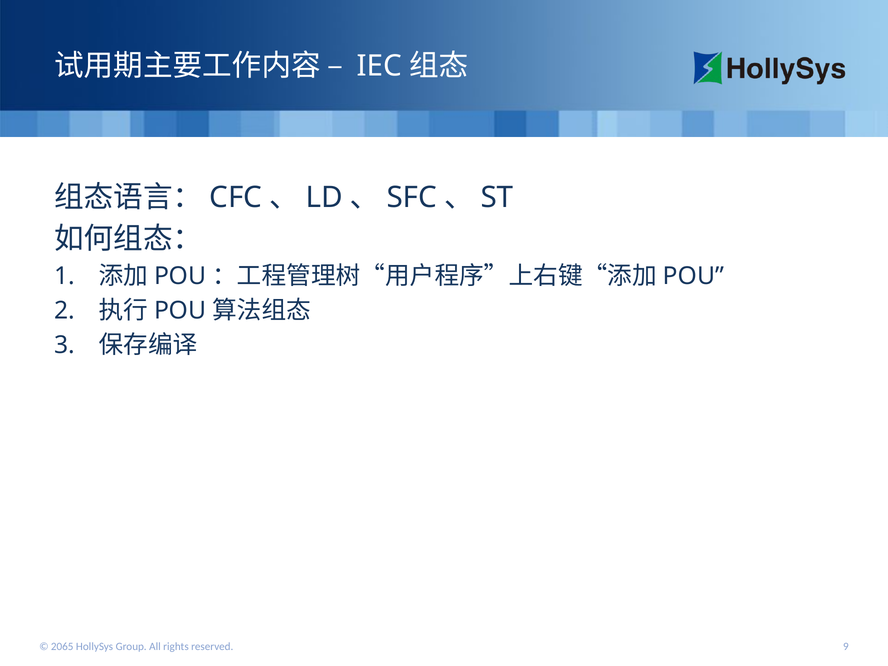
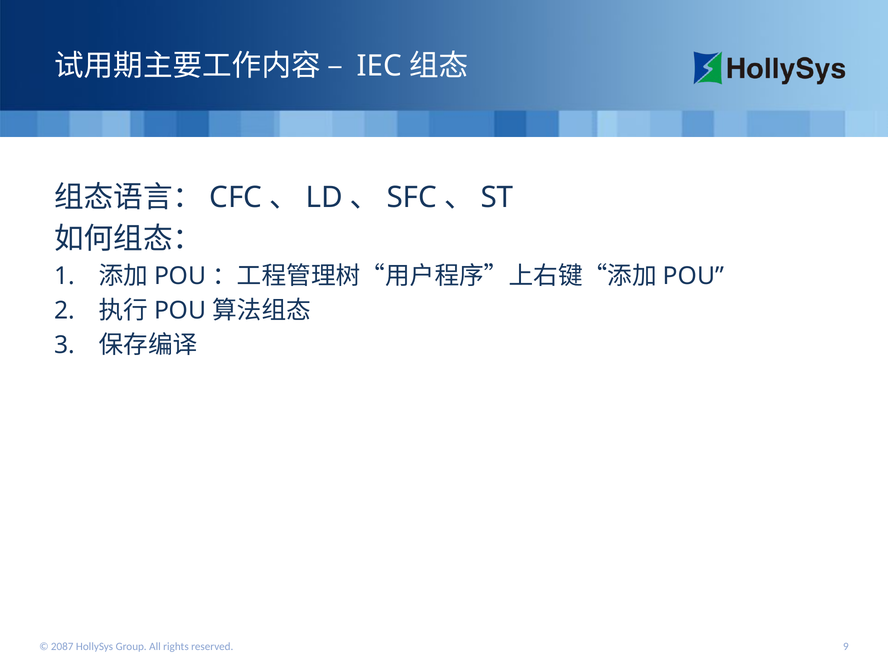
2065: 2065 -> 2087
